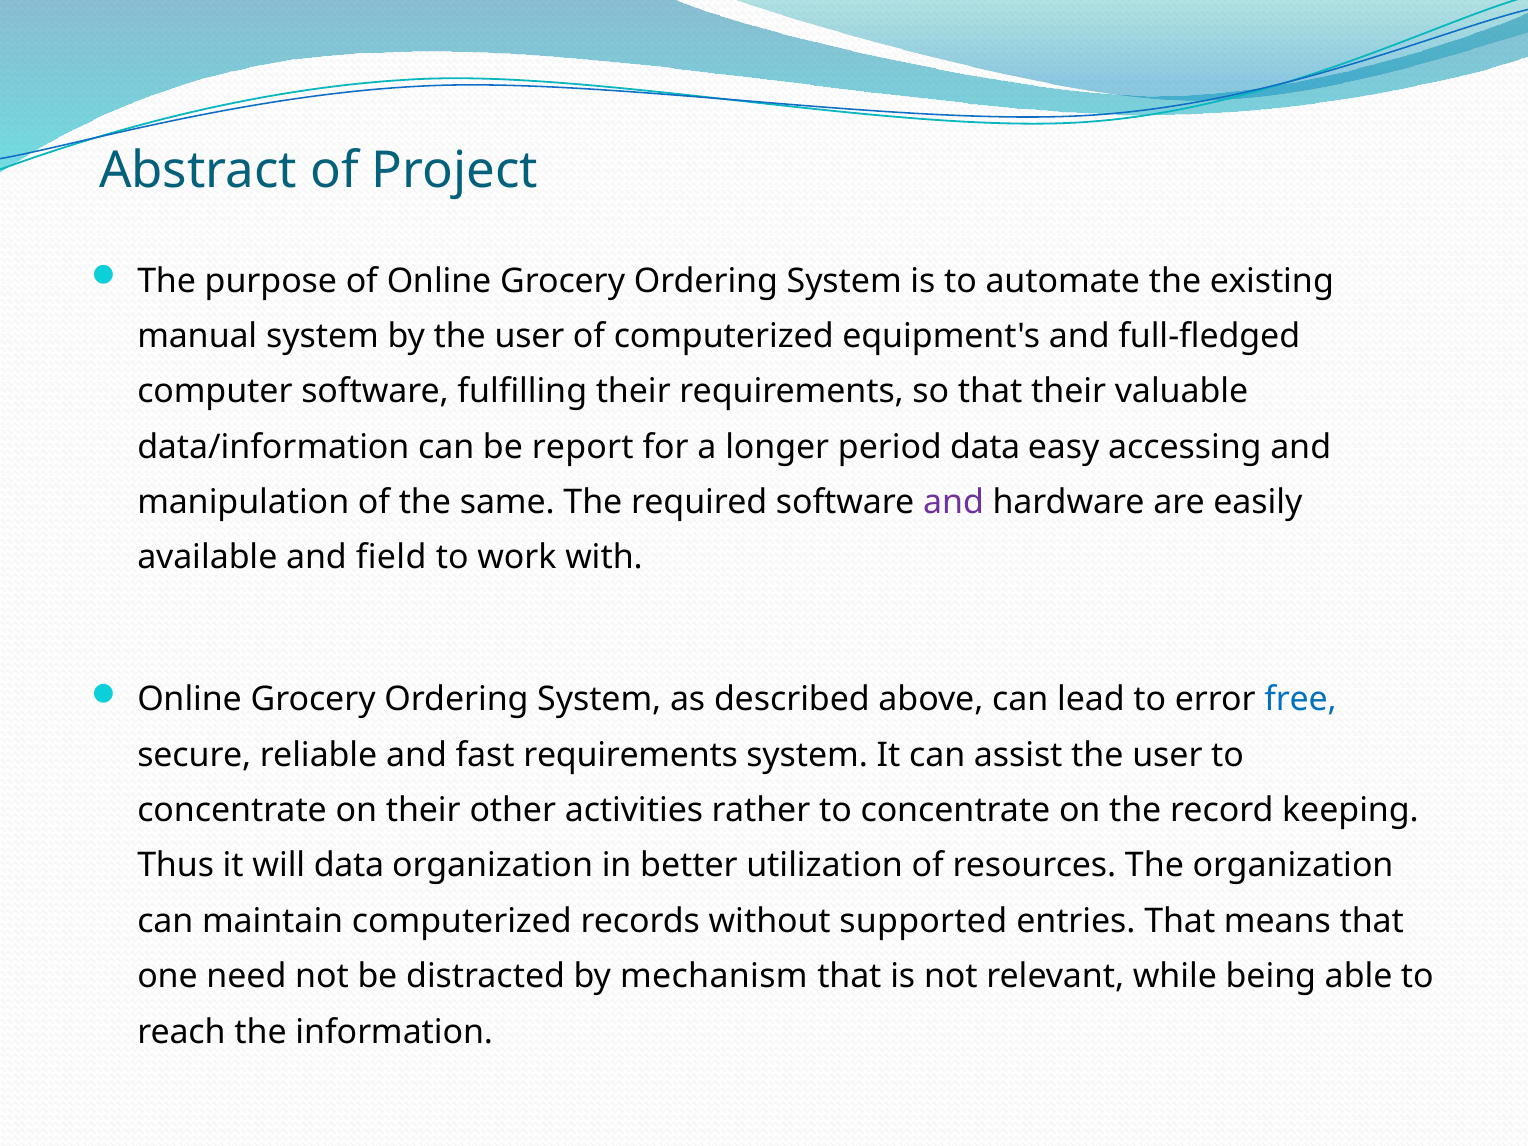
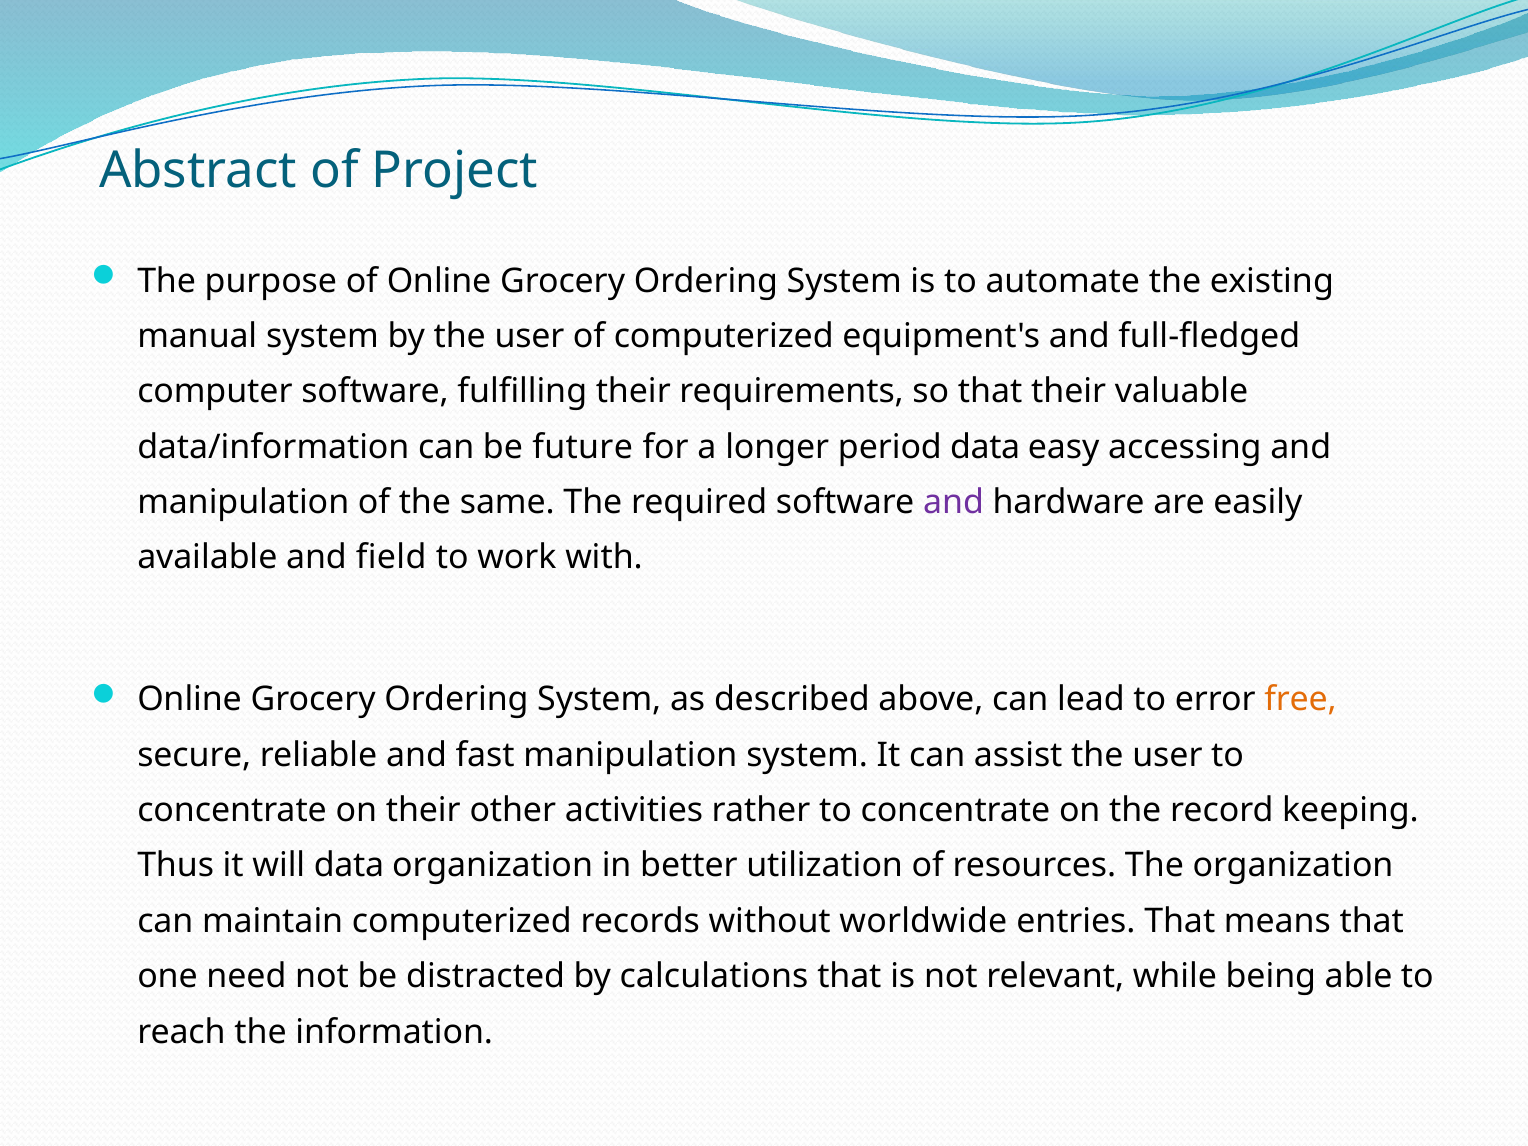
report: report -> future
free colour: blue -> orange
fast requirements: requirements -> manipulation
supported: supported -> worldwide
mechanism: mechanism -> calculations
